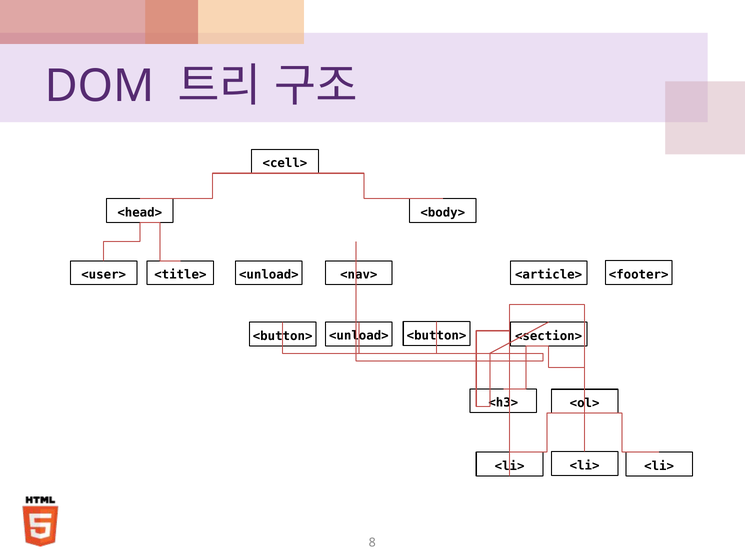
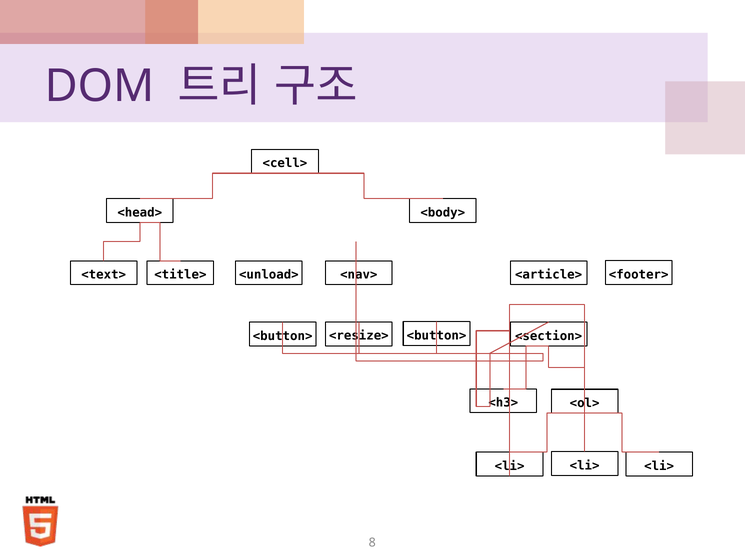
<user>: <user> -> <text>
<button> <unload>: <unload> -> <resize>
